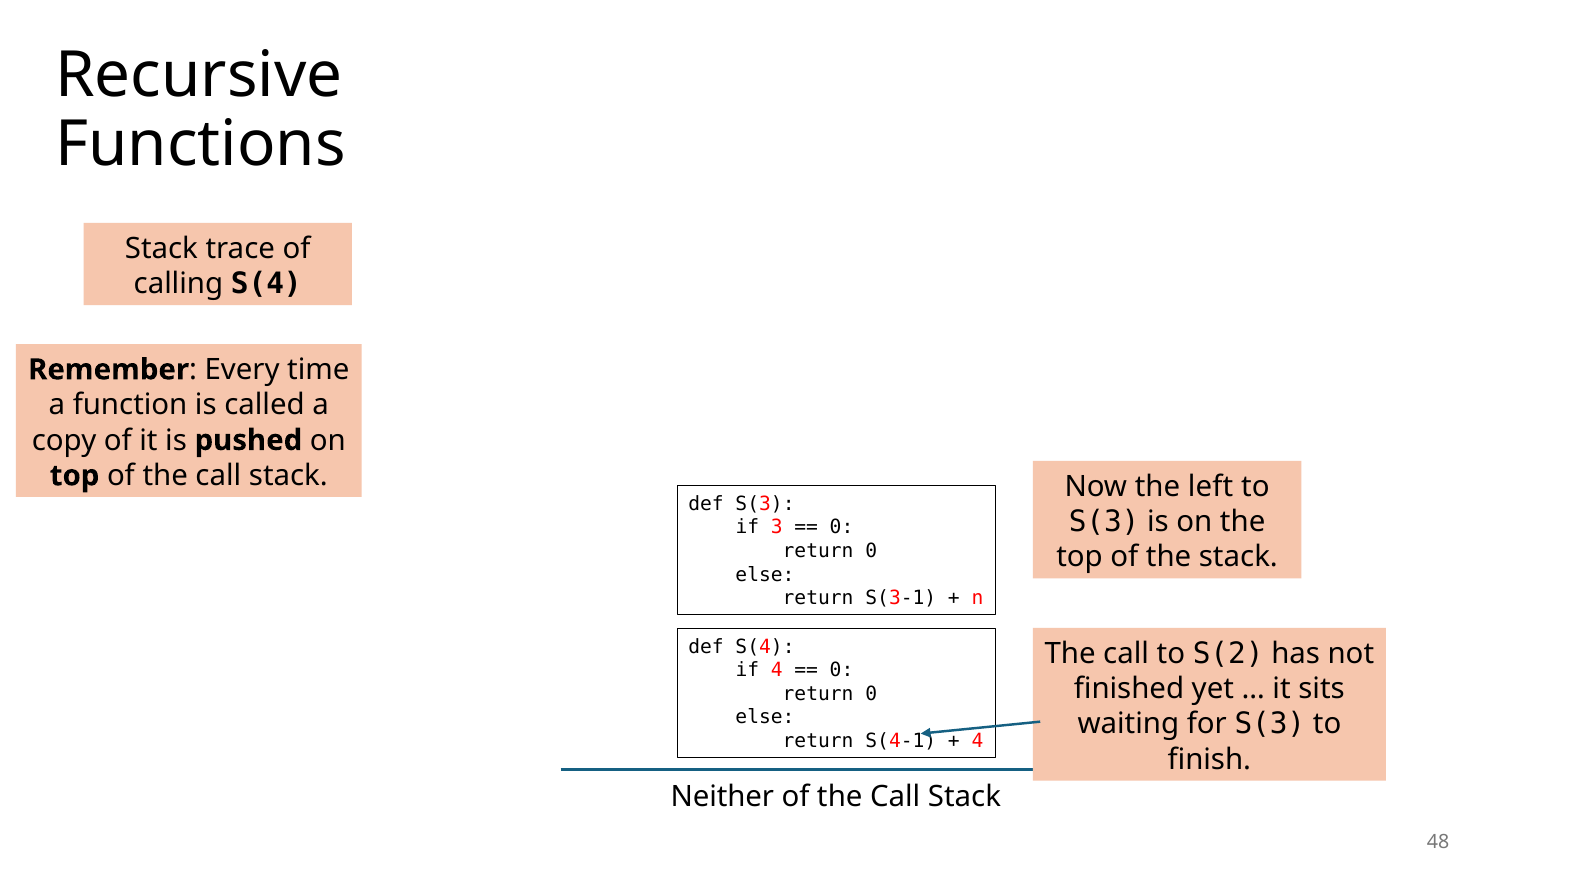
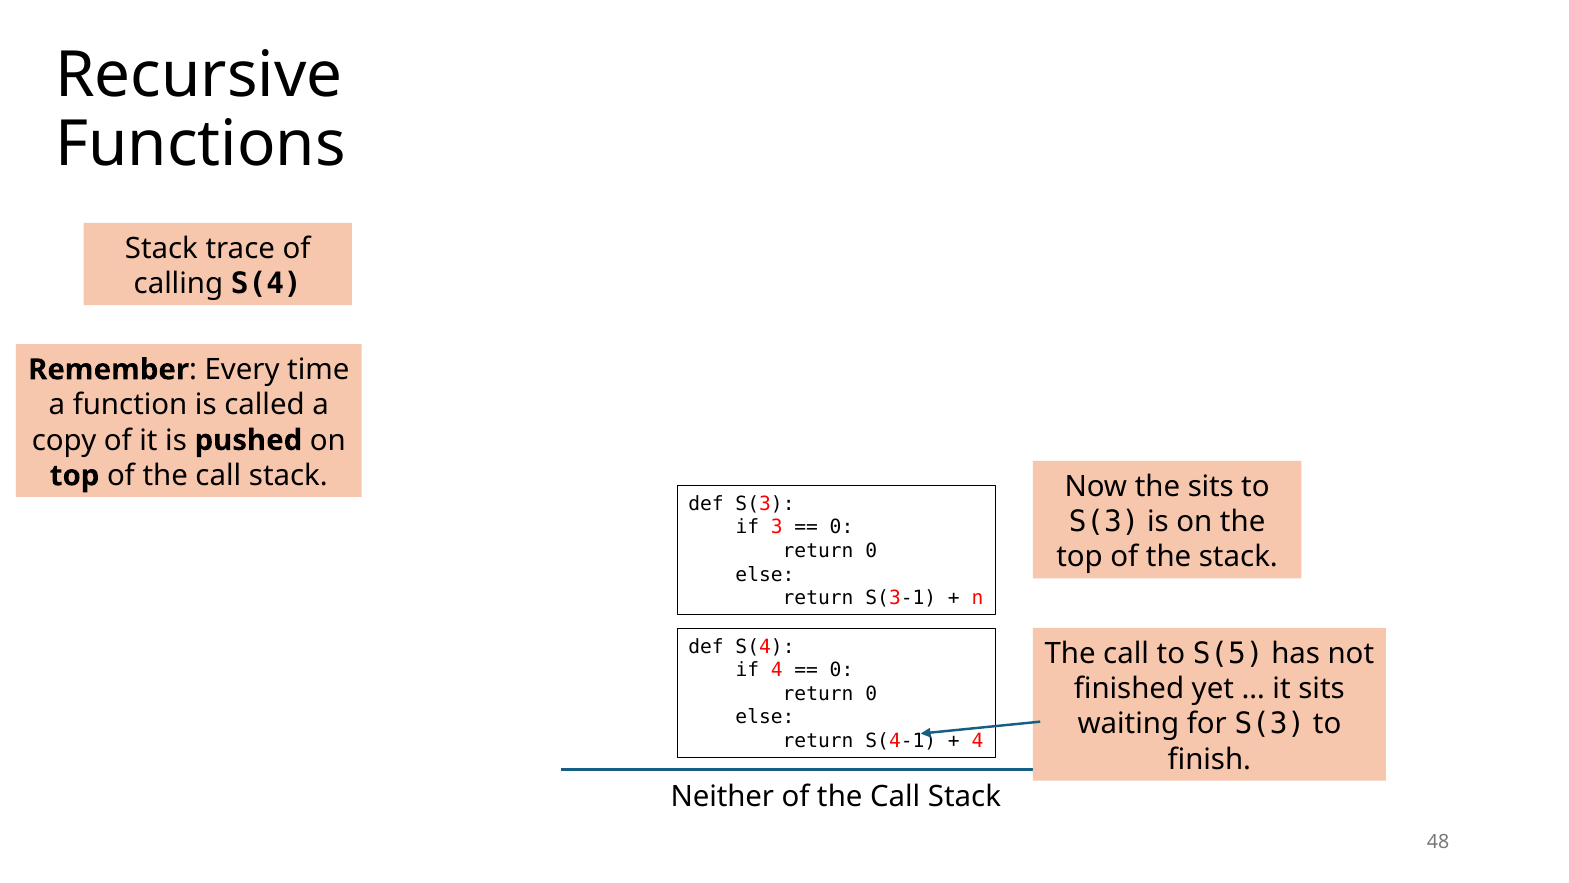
the left: left -> sits
S(2: S(2 -> S(5
